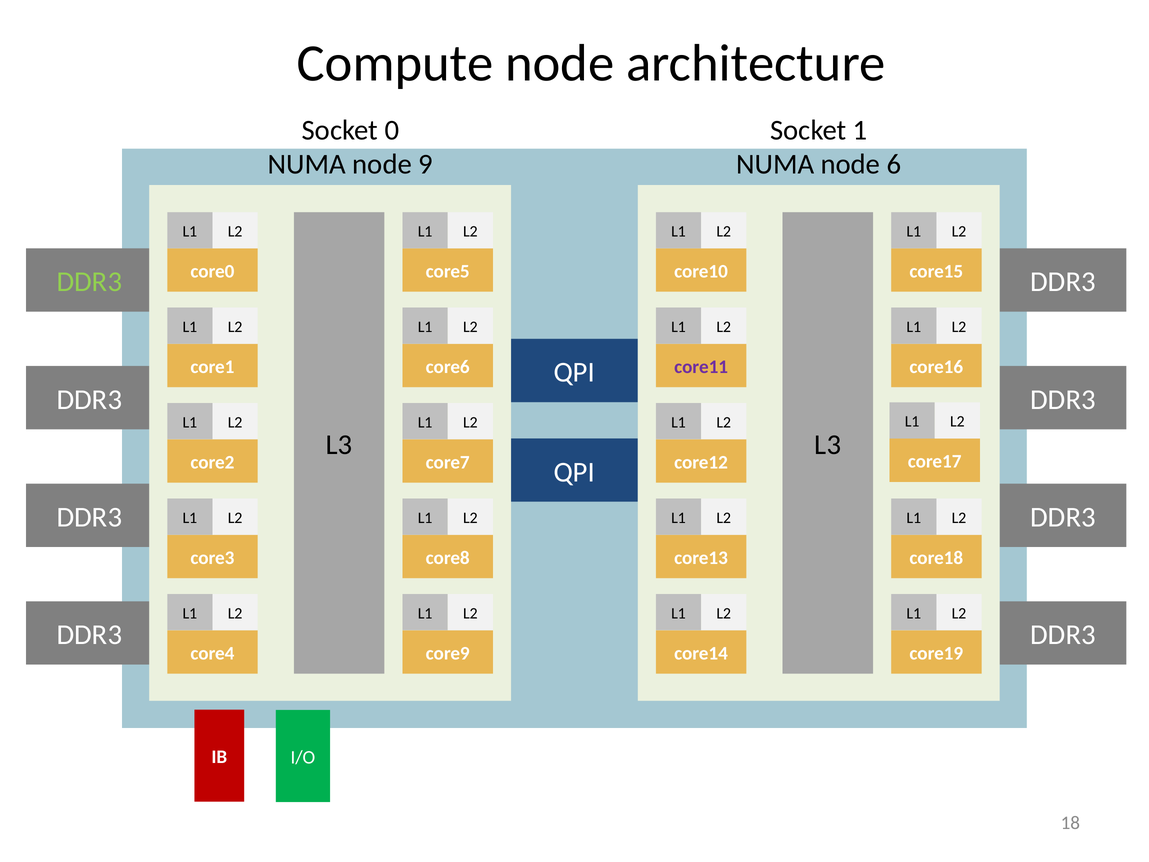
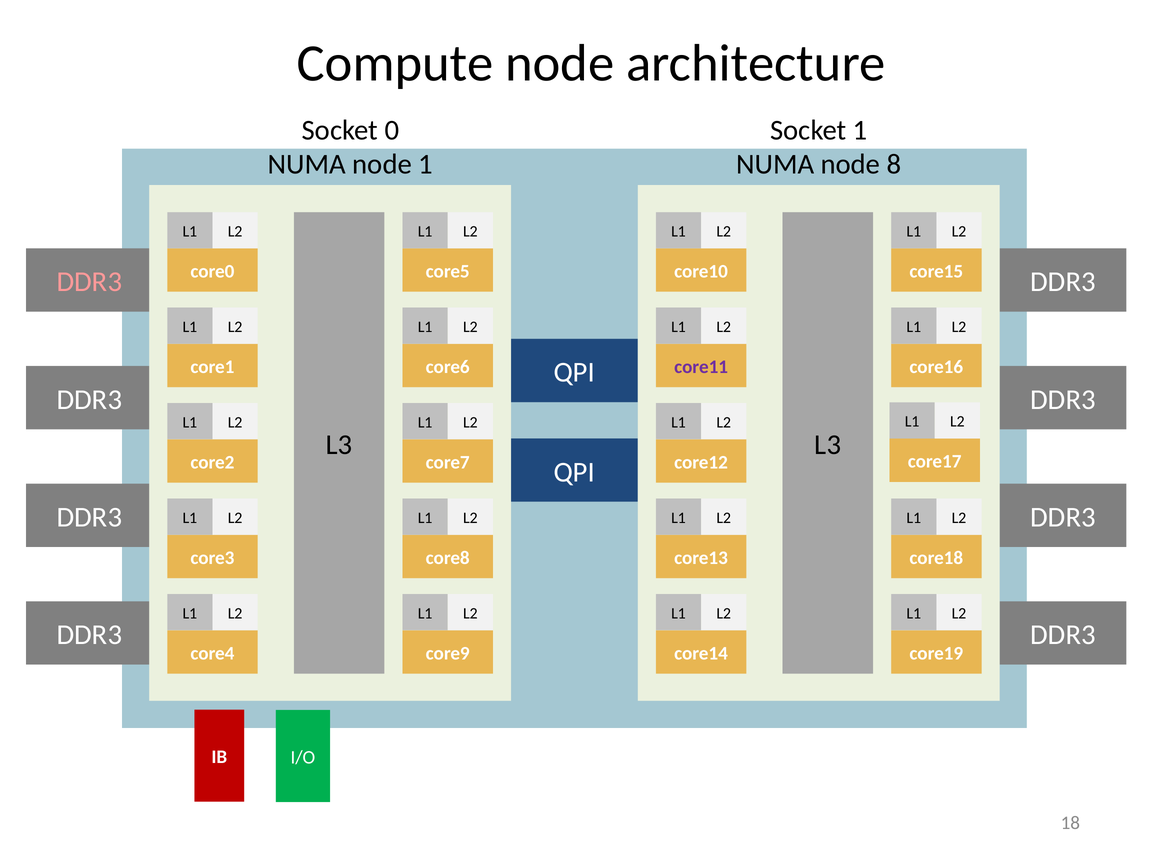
node 9: 9 -> 1
6: 6 -> 8
DDR3 at (89, 282) colour: light green -> pink
